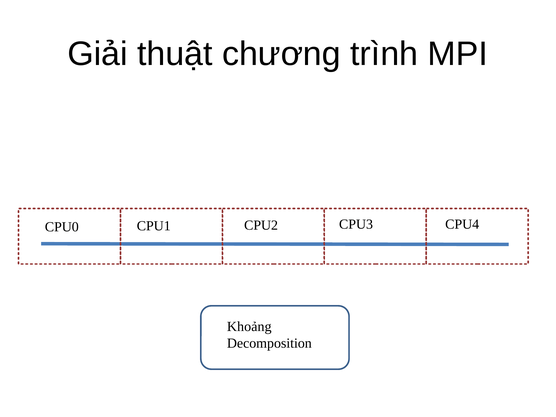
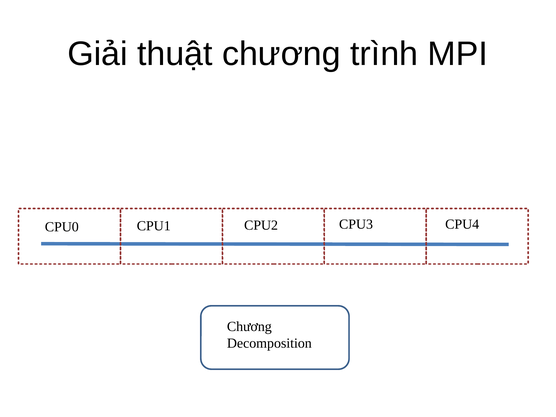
Khoảng at (249, 327): Khoảng -> Chương
